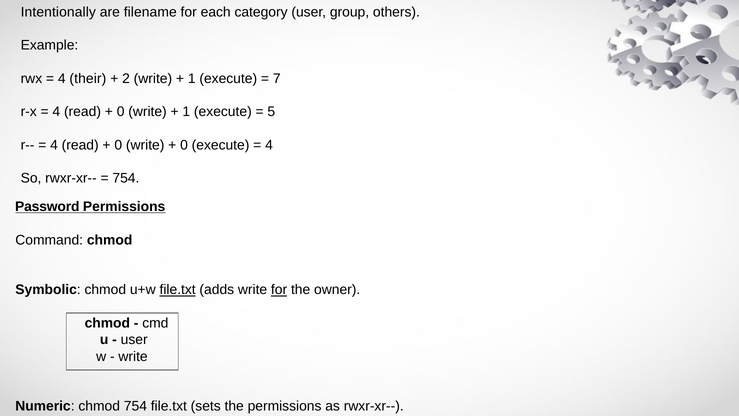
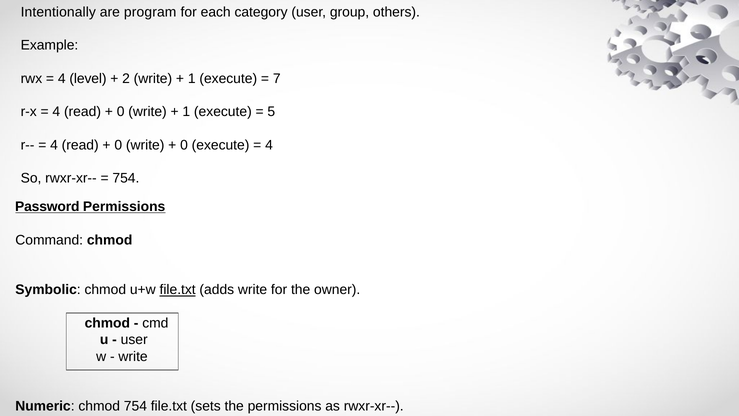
filename: filename -> program
their: their -> level
for at (279, 290) underline: present -> none
